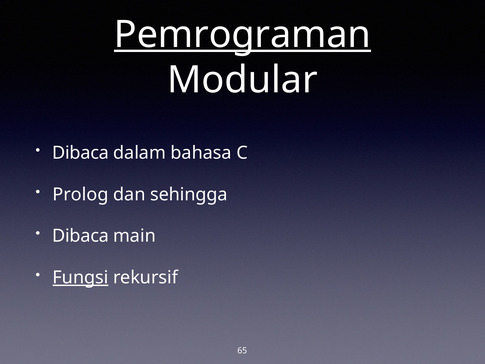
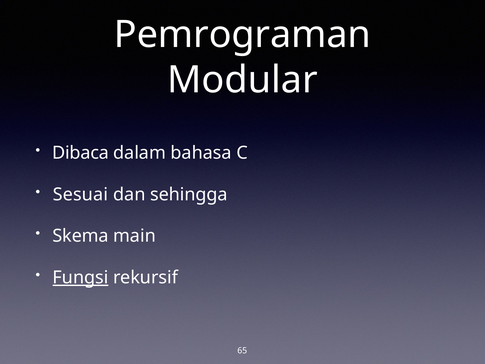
Pemrograman underline: present -> none
Prolog: Prolog -> Sesuai
Dibaca at (81, 236): Dibaca -> Skema
